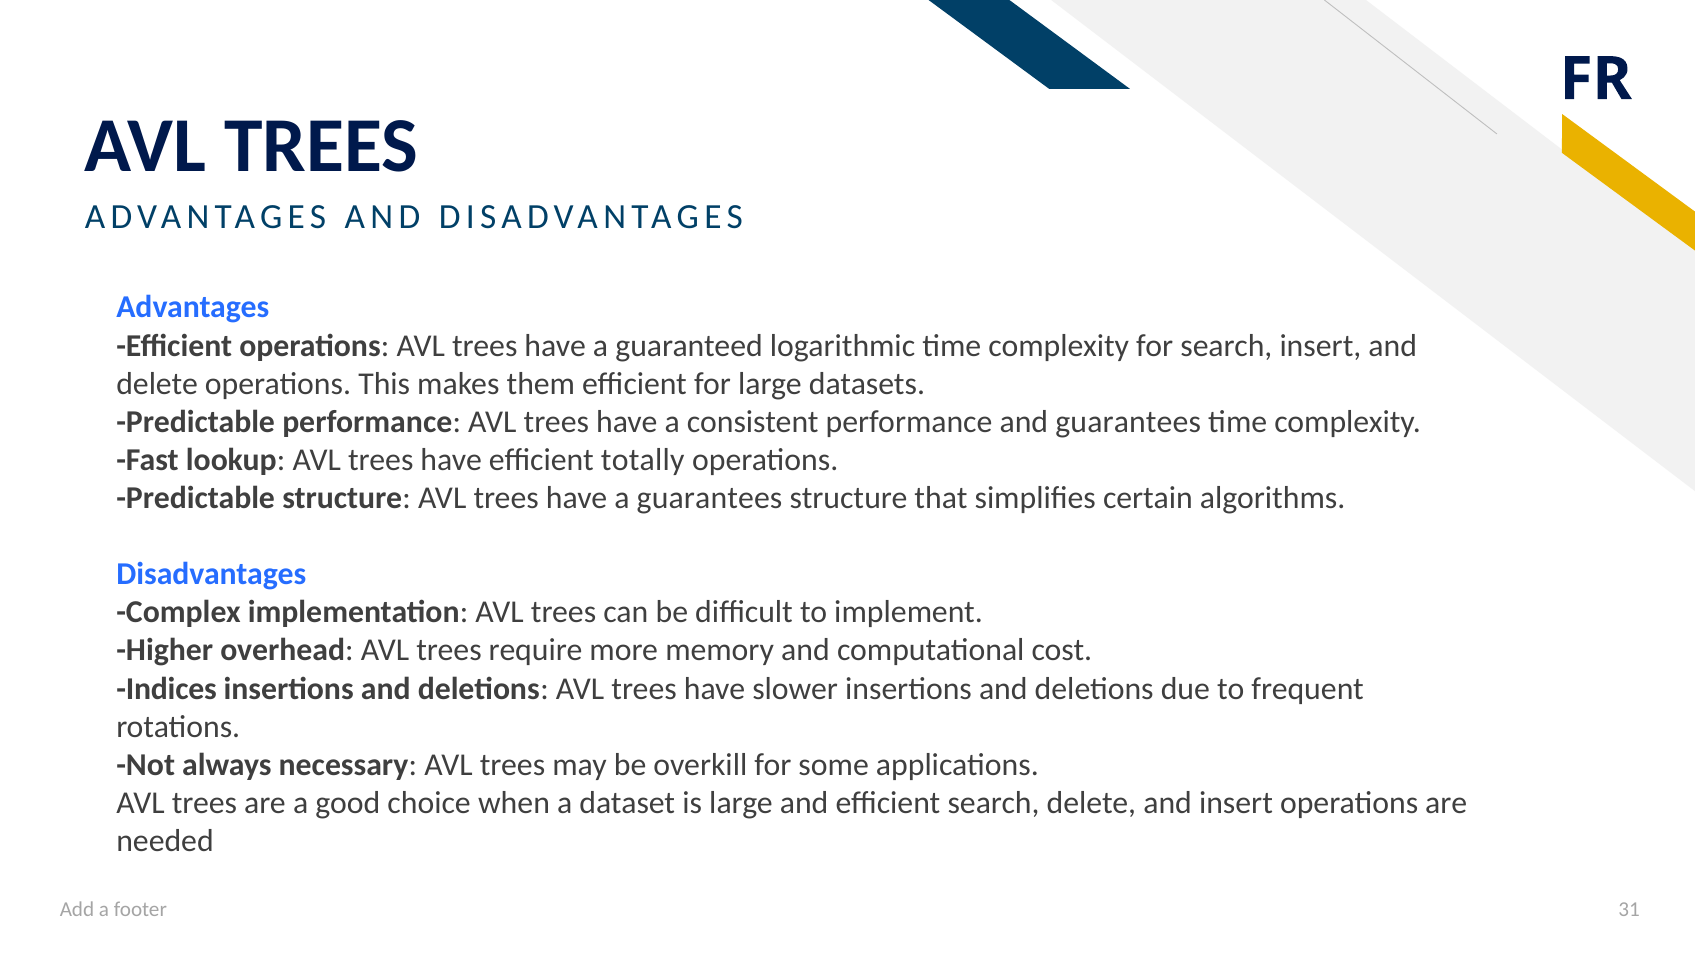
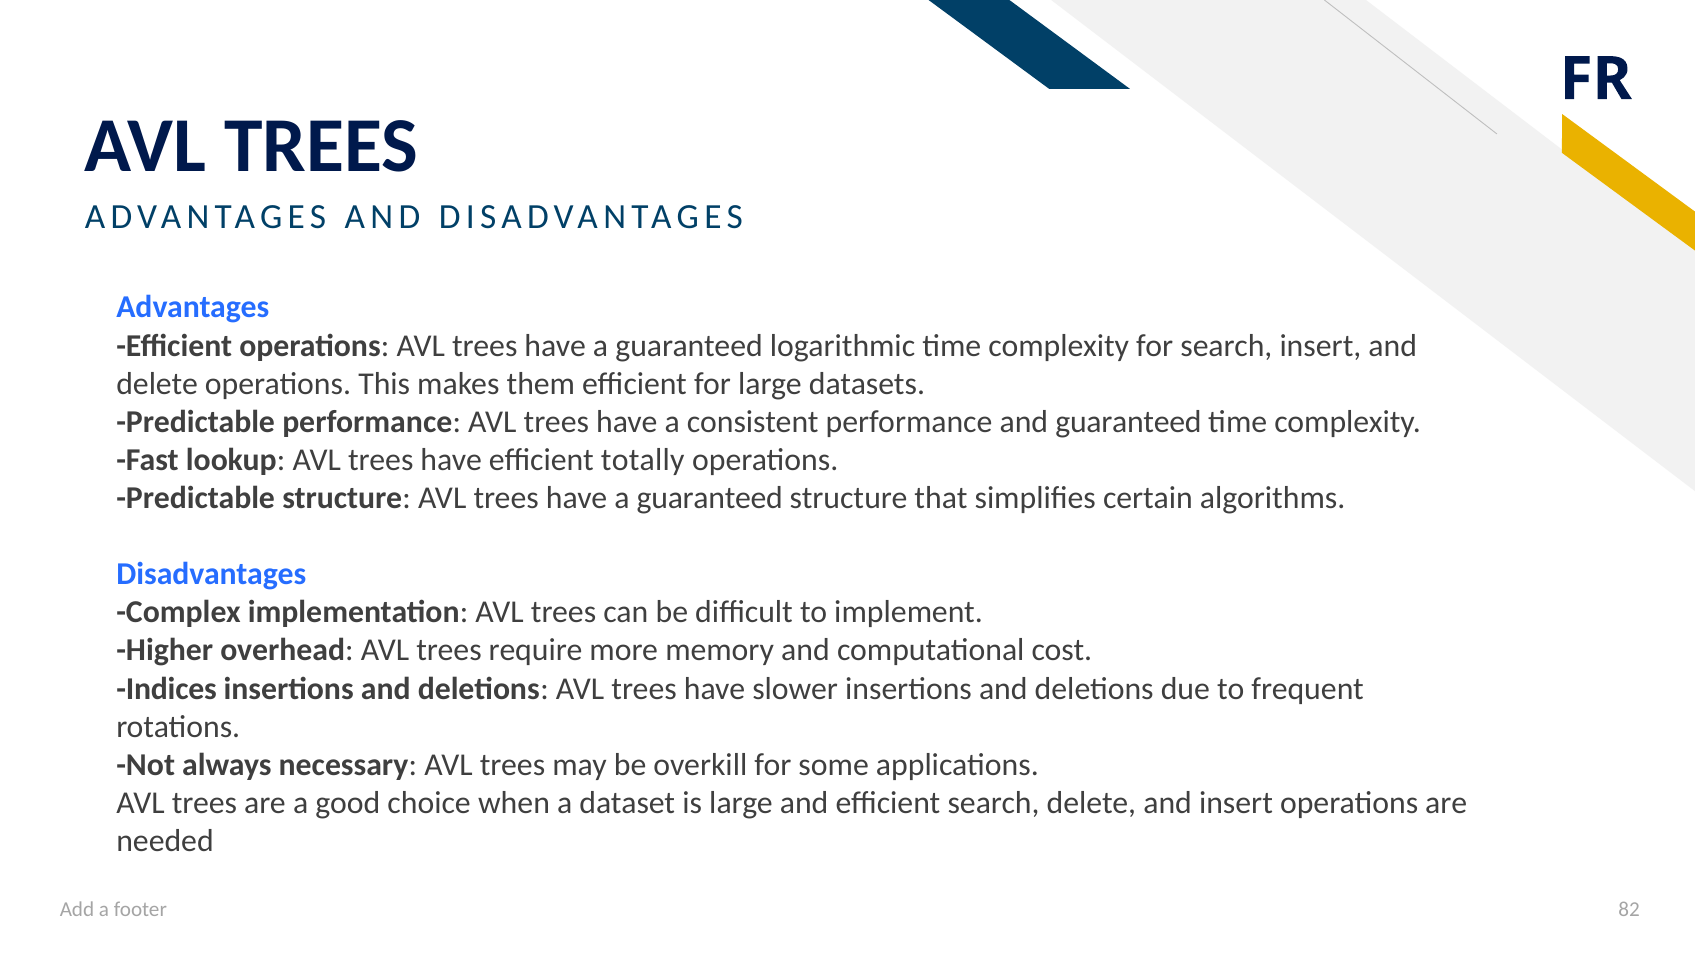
and guarantees: guarantees -> guaranteed
guarantees at (710, 498): guarantees -> guaranteed
31: 31 -> 82
